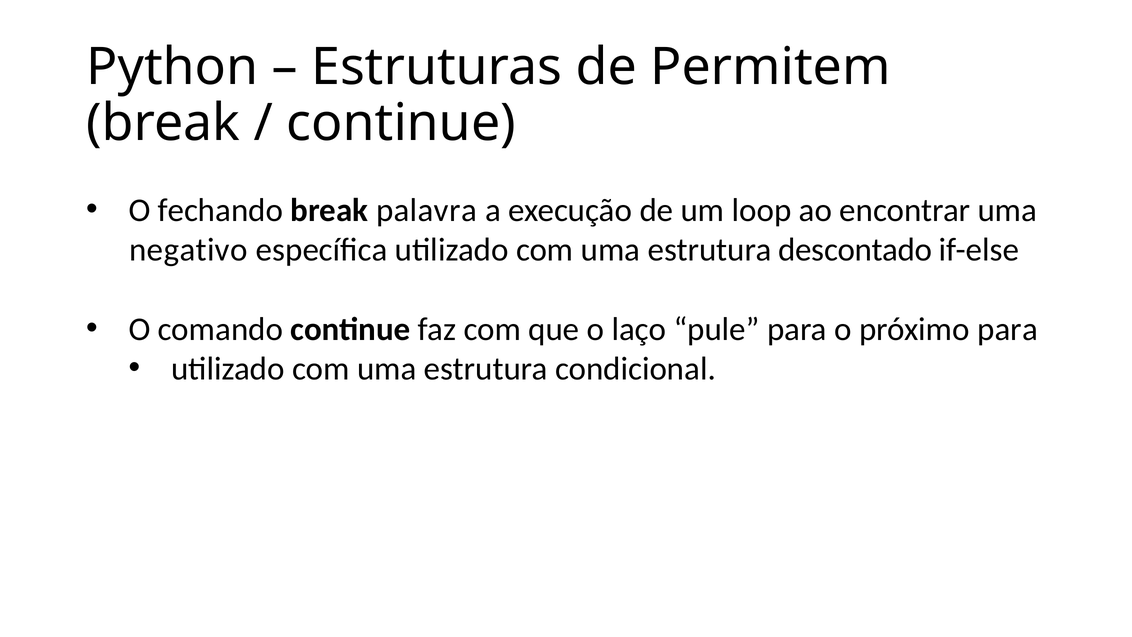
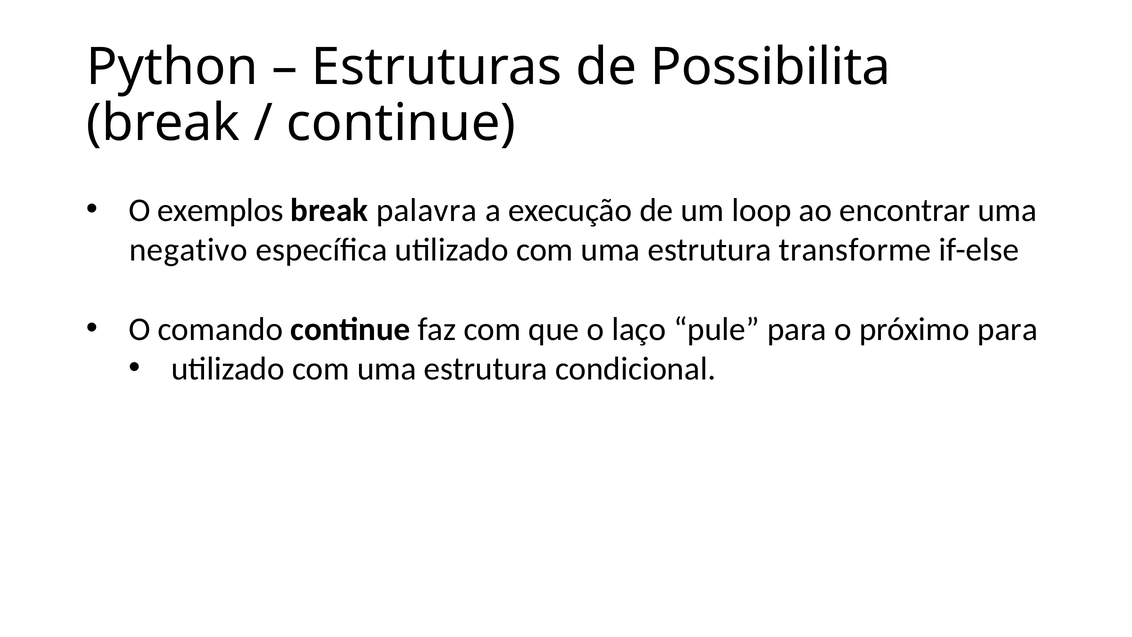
Permitem: Permitem -> Possibilita
fechando: fechando -> exemplos
descontado: descontado -> transforme
